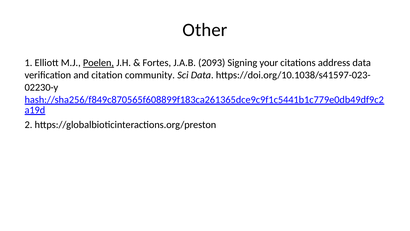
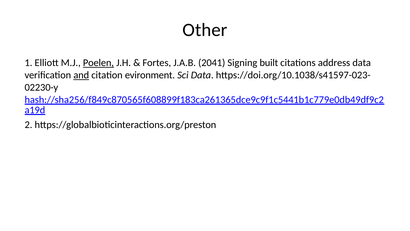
2093: 2093 -> 2041
your: your -> built
and underline: none -> present
community: community -> evironment
